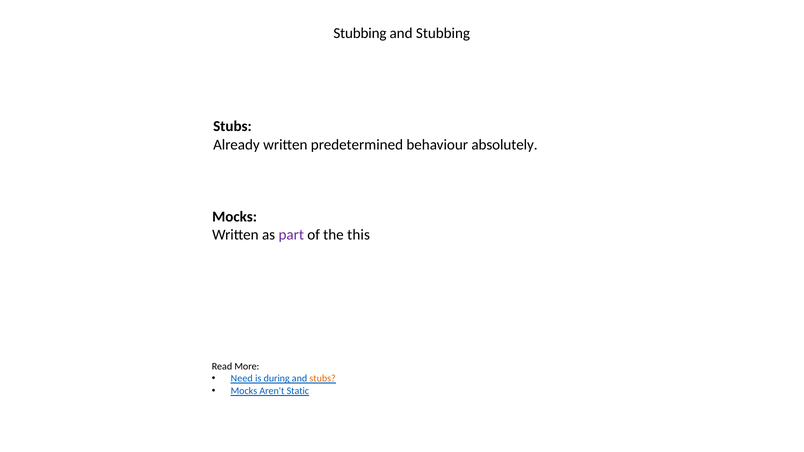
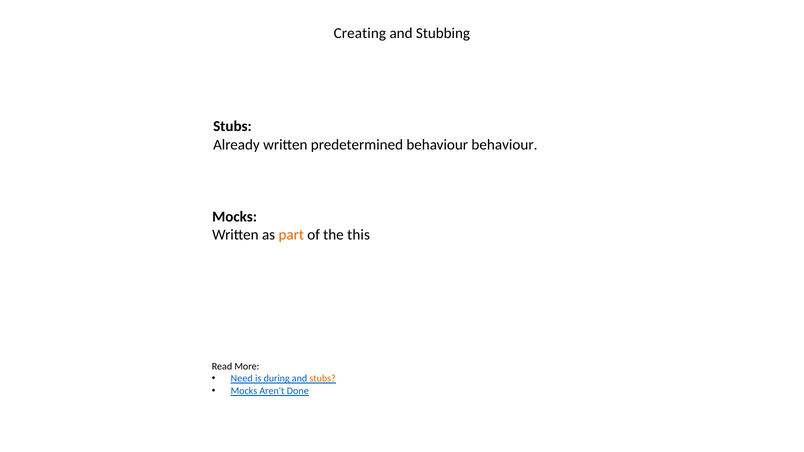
Stubbing at (360, 33): Stubbing -> Creating
behaviour absolutely: absolutely -> behaviour
part colour: purple -> orange
Static: Static -> Done
